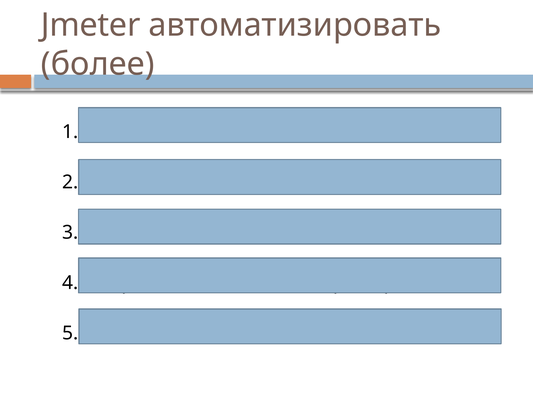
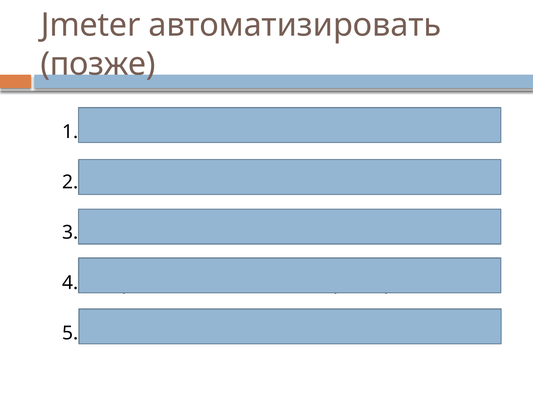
более: более -> позже
